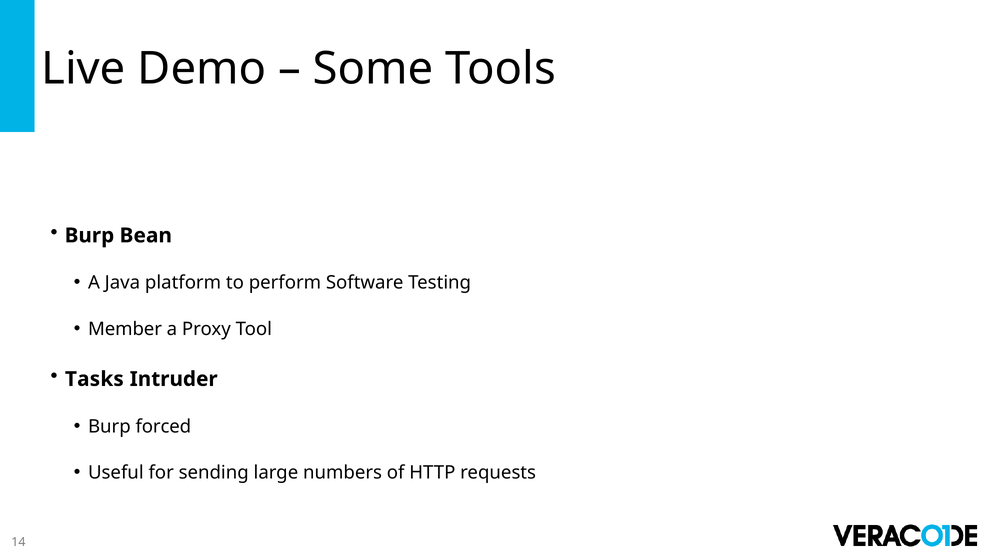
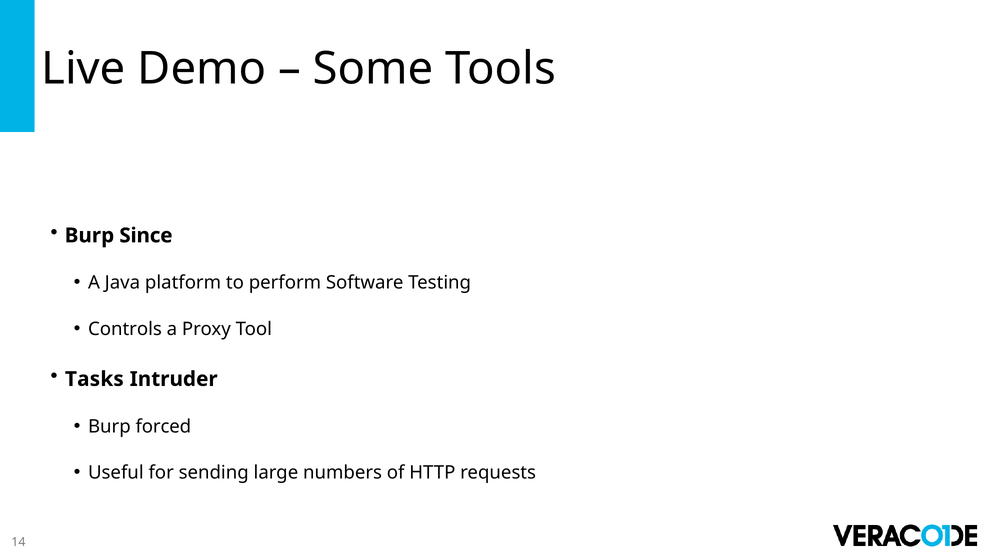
Bean: Bean -> Since
Member: Member -> Controls
